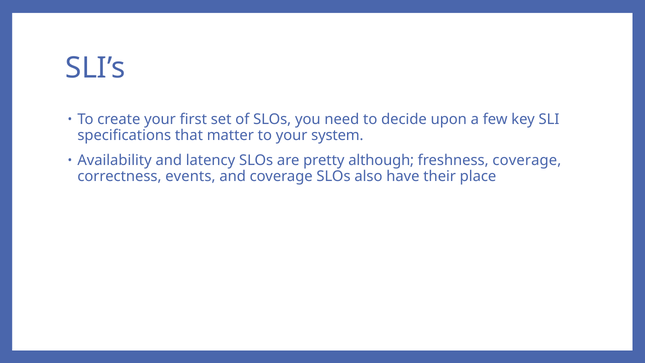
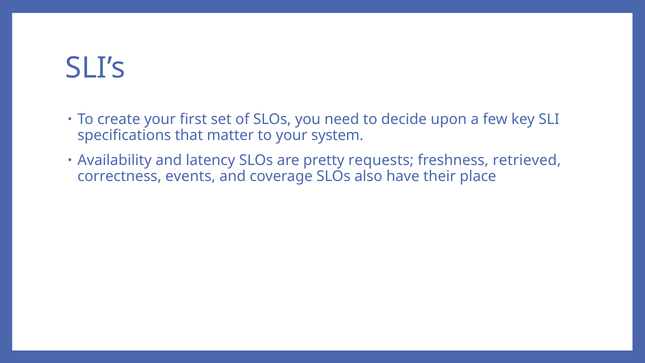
although: although -> requests
freshness coverage: coverage -> retrieved
